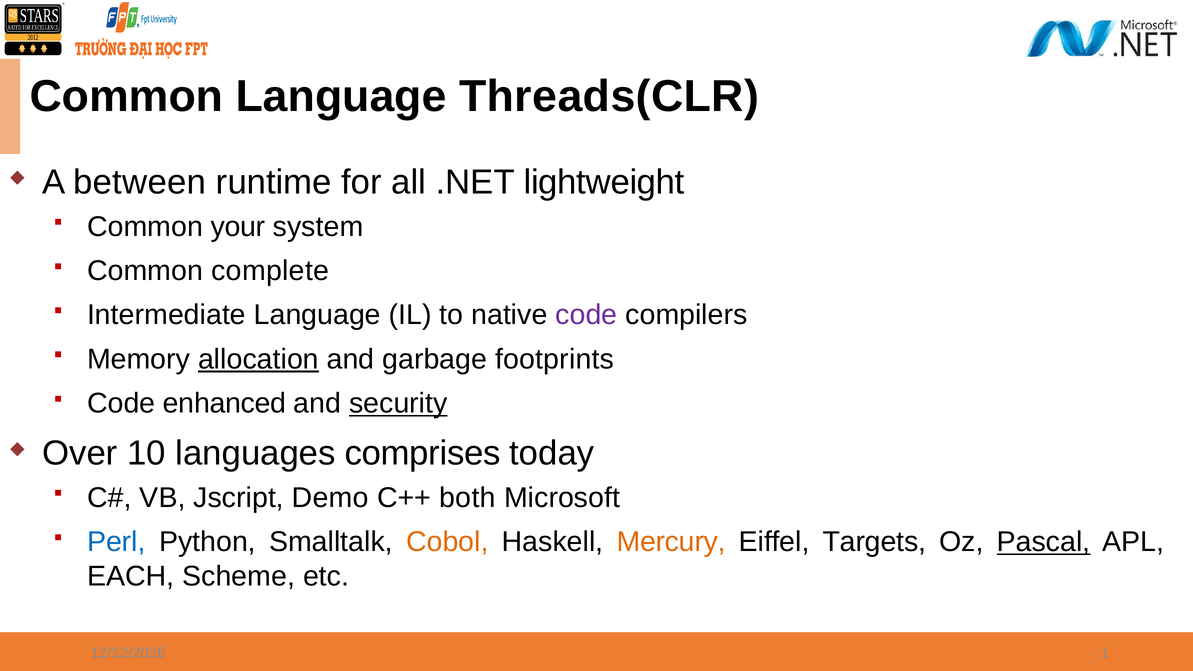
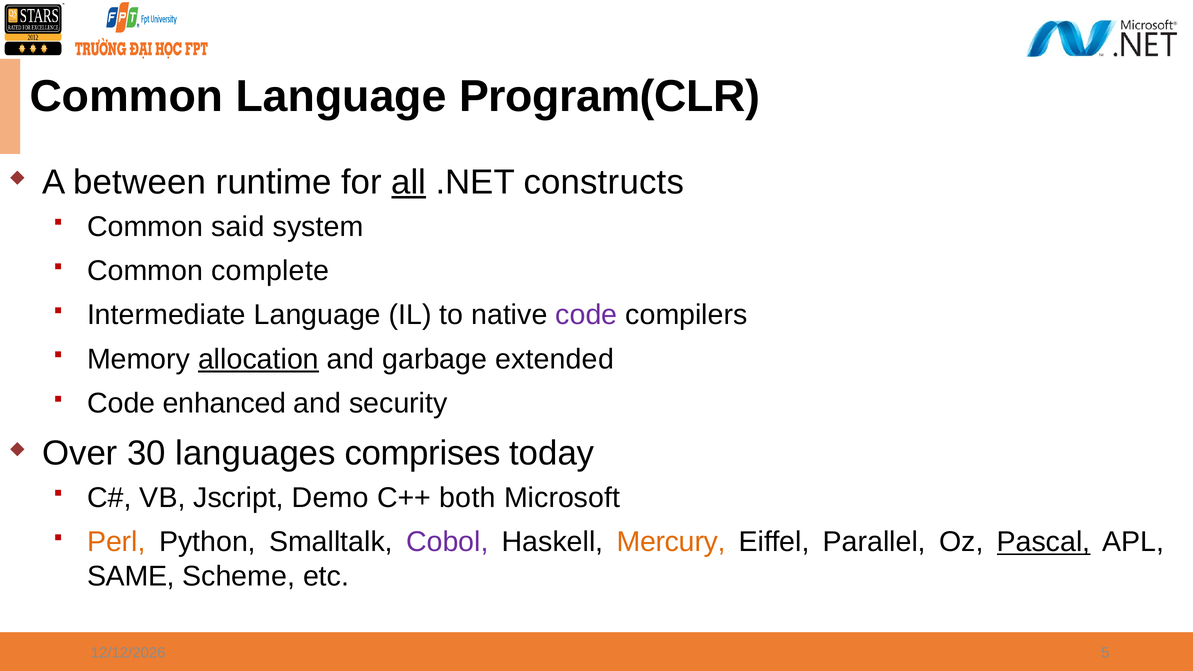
Threads(CLR: Threads(CLR -> Program(CLR
all underline: none -> present
lightweight: lightweight -> constructs
your: your -> said
footprints: footprints -> extended
security underline: present -> none
10: 10 -> 30
Perl colour: blue -> orange
Cobol colour: orange -> purple
Targets: Targets -> Parallel
EACH: EACH -> SAME
1: 1 -> 5
